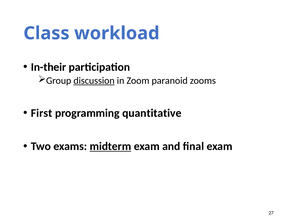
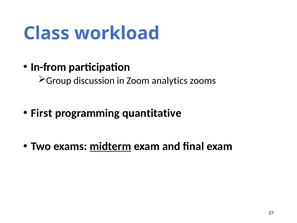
In-their: In-their -> In-from
discussion underline: present -> none
paranoid: paranoid -> analytics
